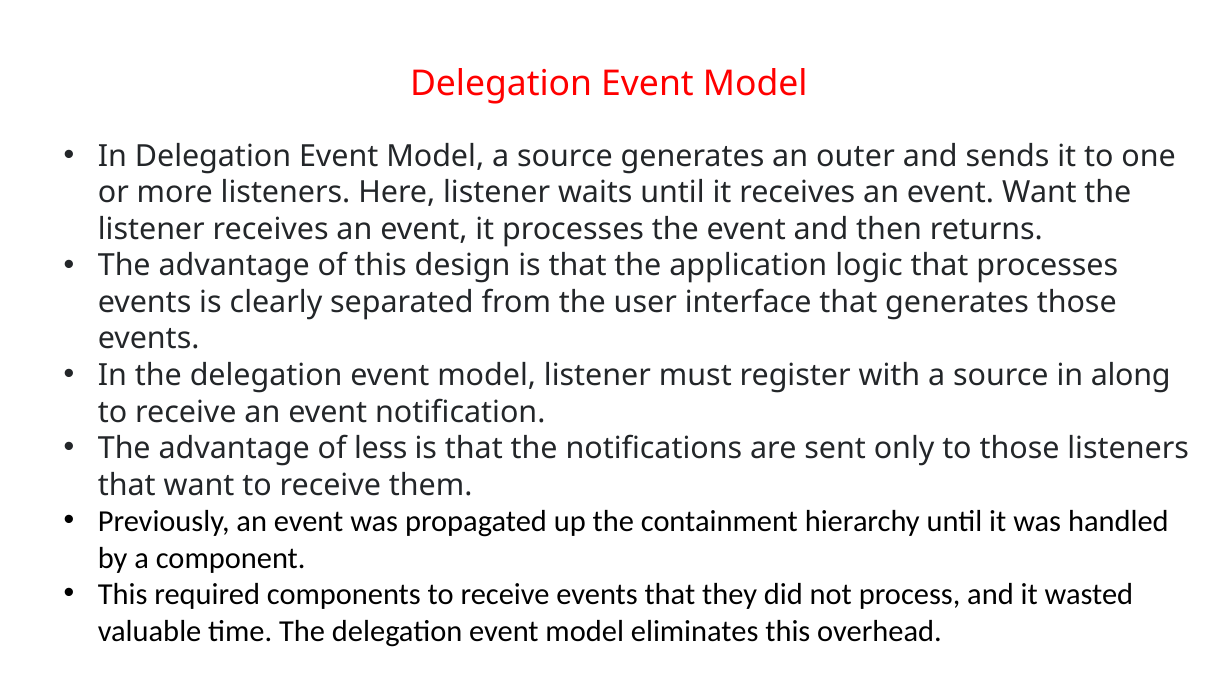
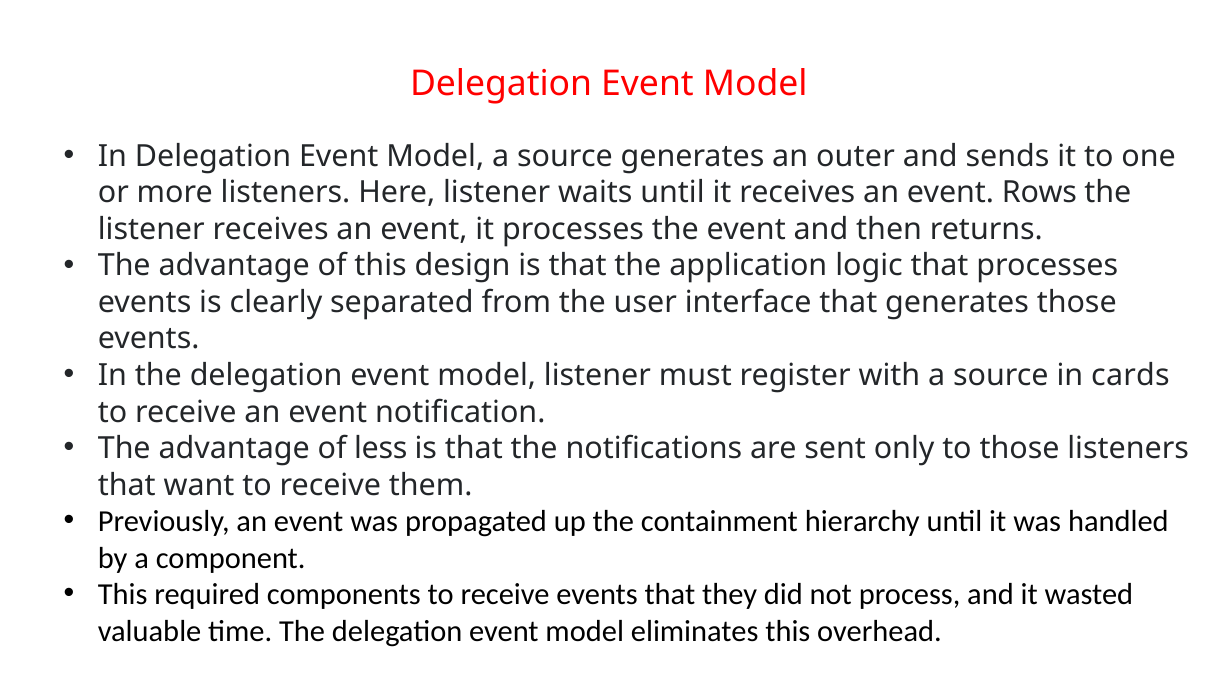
event Want: Want -> Rows
along: along -> cards
